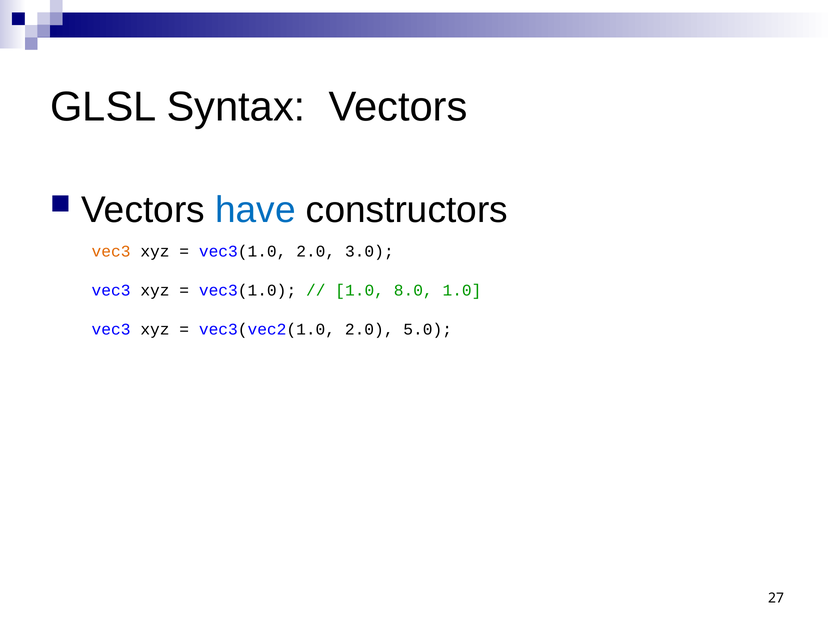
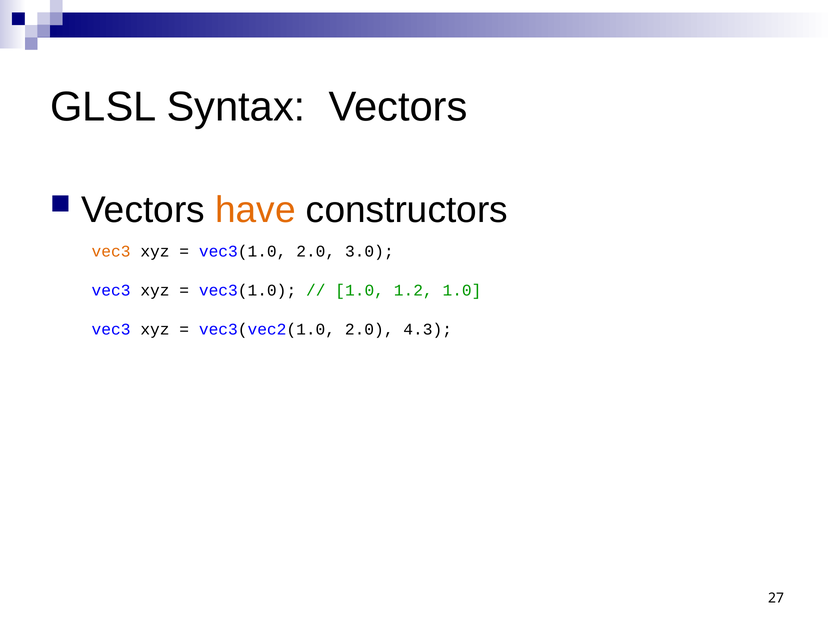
have colour: blue -> orange
8.0: 8.0 -> 1.2
5.0: 5.0 -> 4.3
